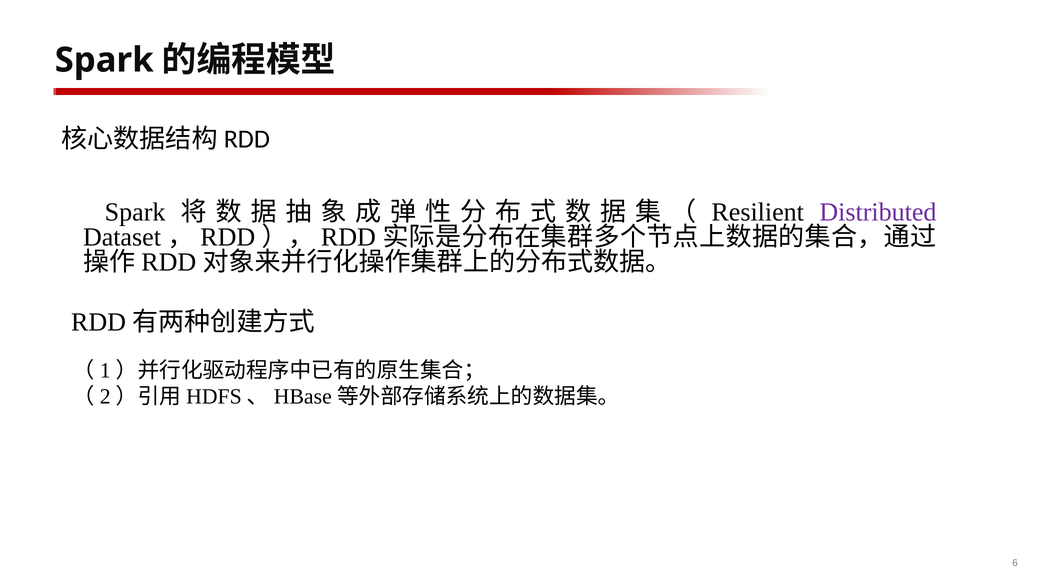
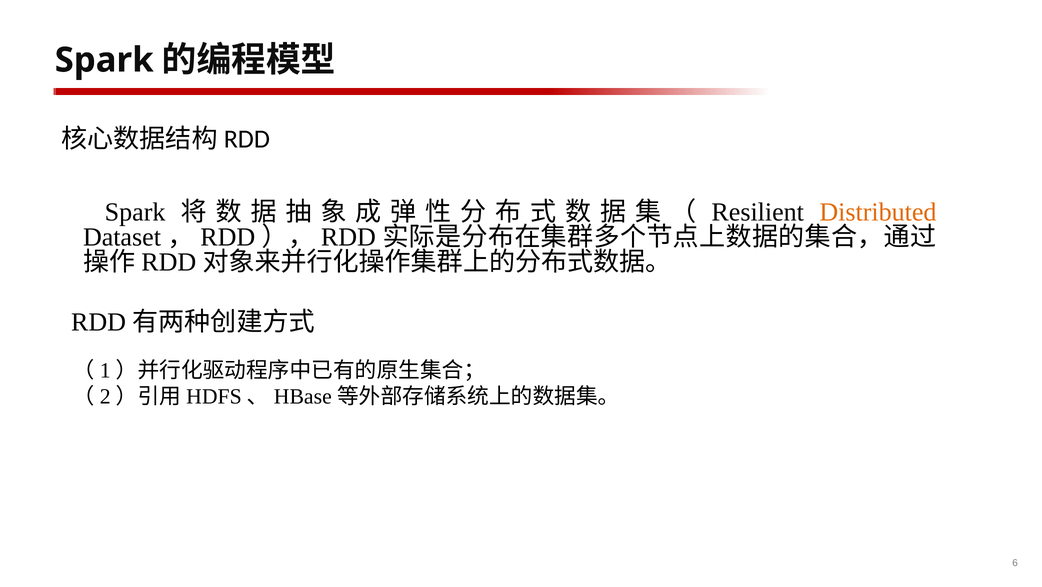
Distributed colour: purple -> orange
